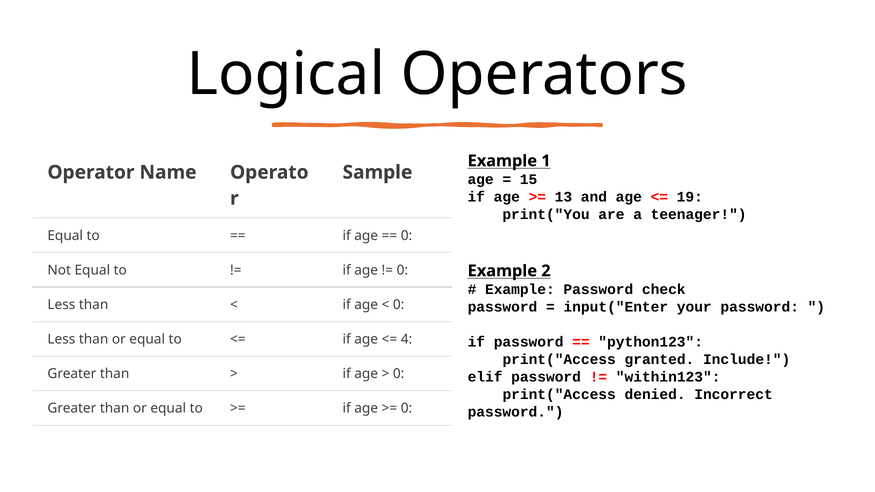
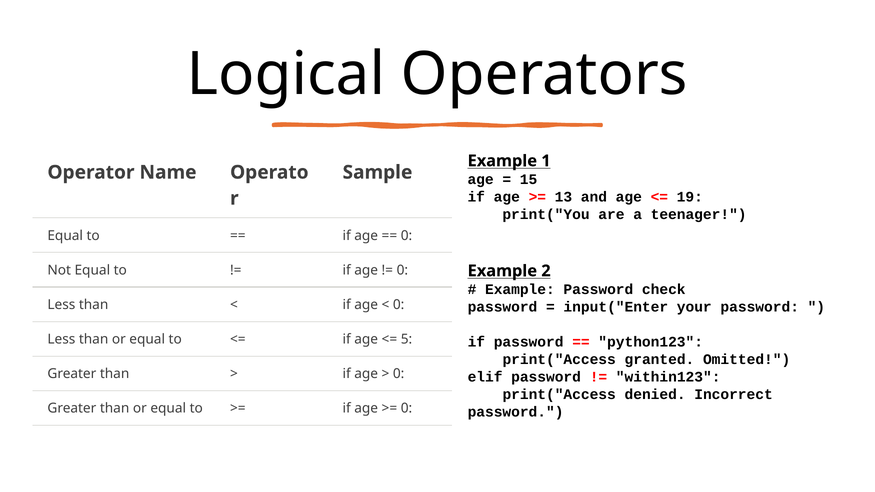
4: 4 -> 5
Include: Include -> Omitted
